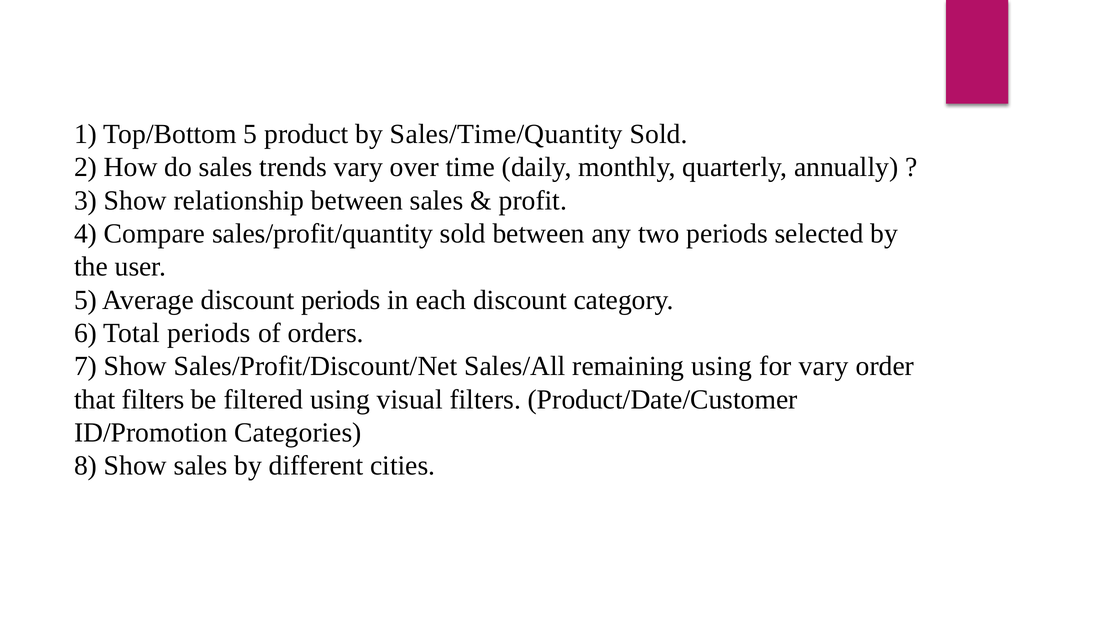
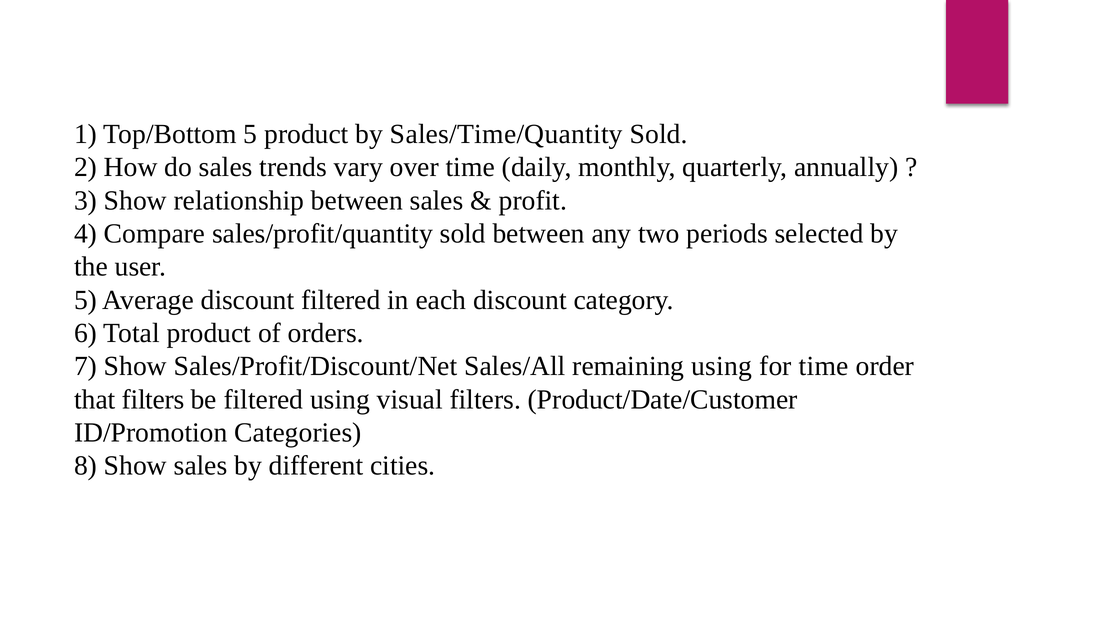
discount periods: periods -> filtered
Total periods: periods -> product
for vary: vary -> time
